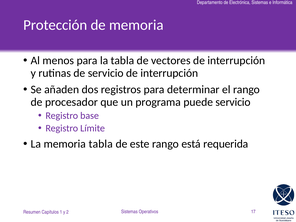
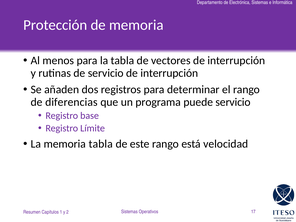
procesador: procesador -> diferencias
requerida: requerida -> velocidad
